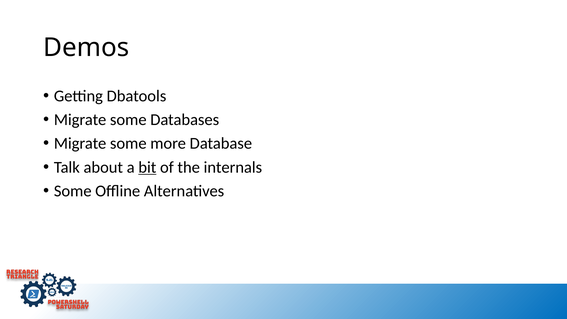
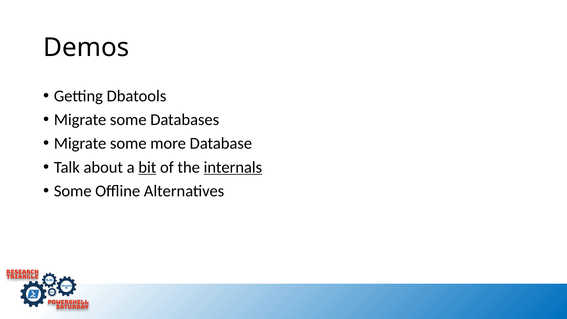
internals underline: none -> present
